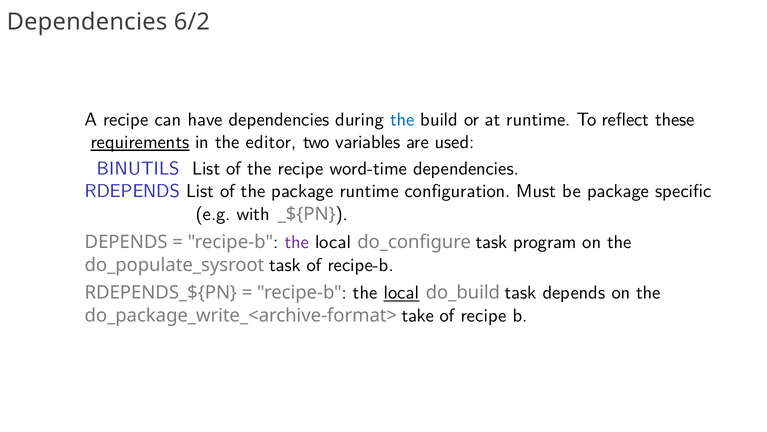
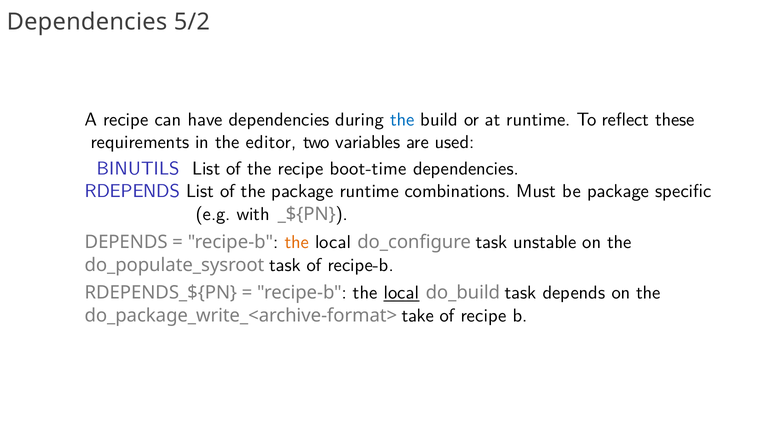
6/2: 6/2 -> 5/2
requirements underline: present -> none
word-time: word-time -> boot-time
configuration: configuration -> combinations
the at (297, 242) colour: purple -> orange
program: program -> unstable
